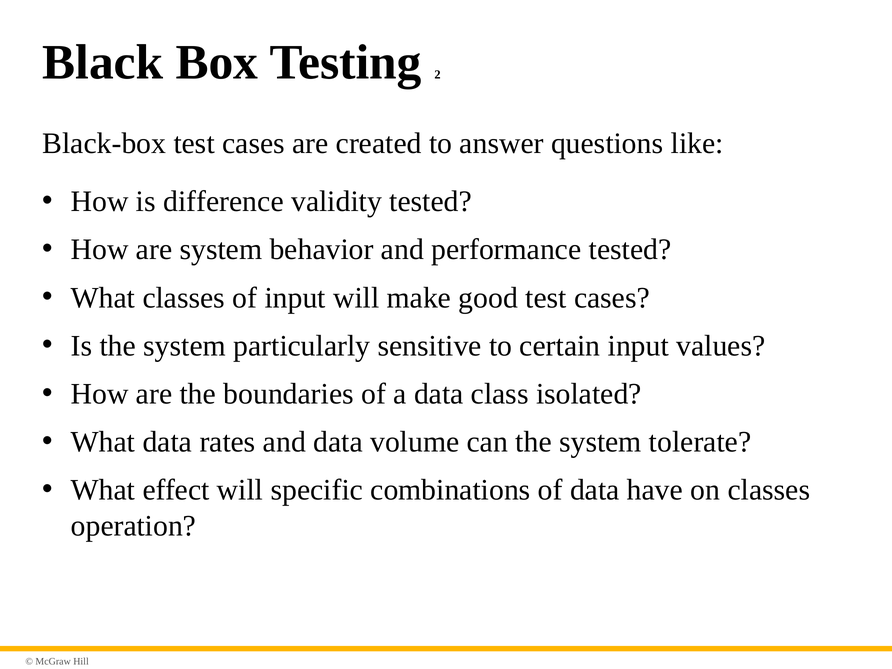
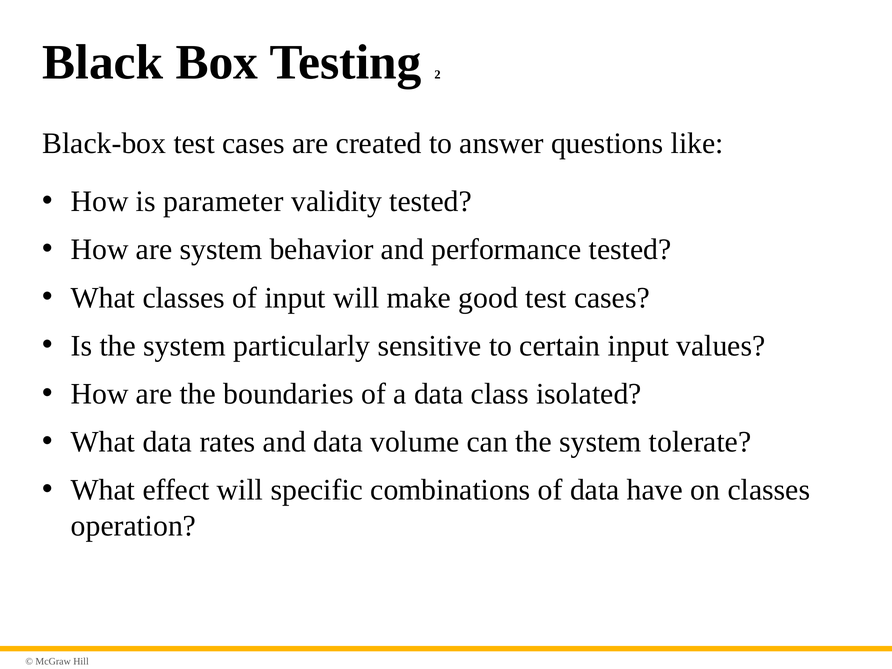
difference: difference -> parameter
